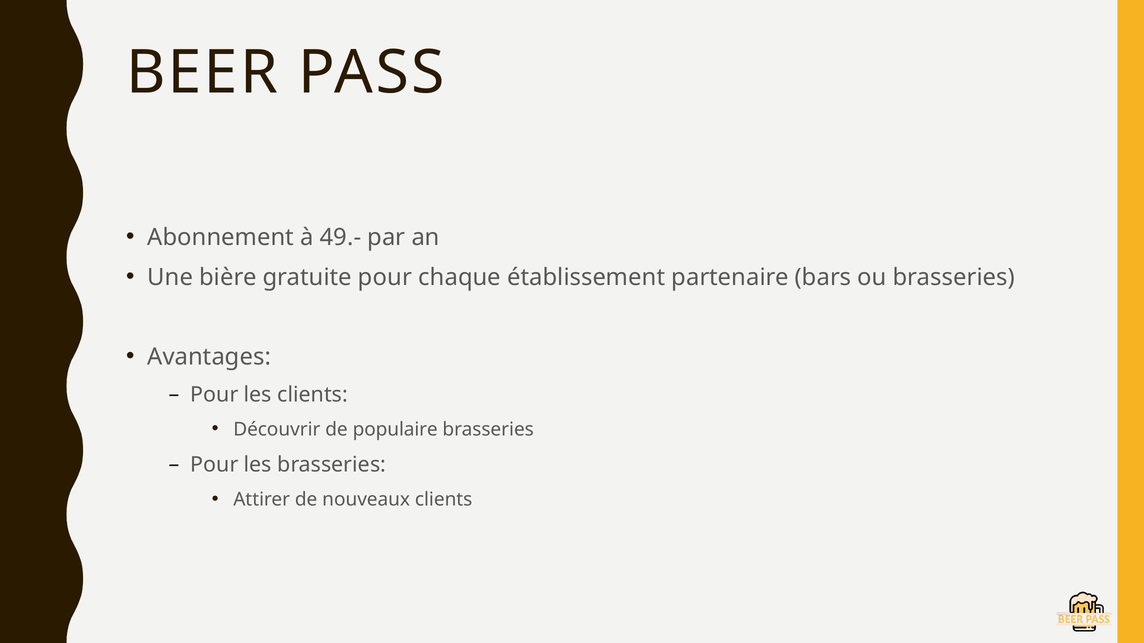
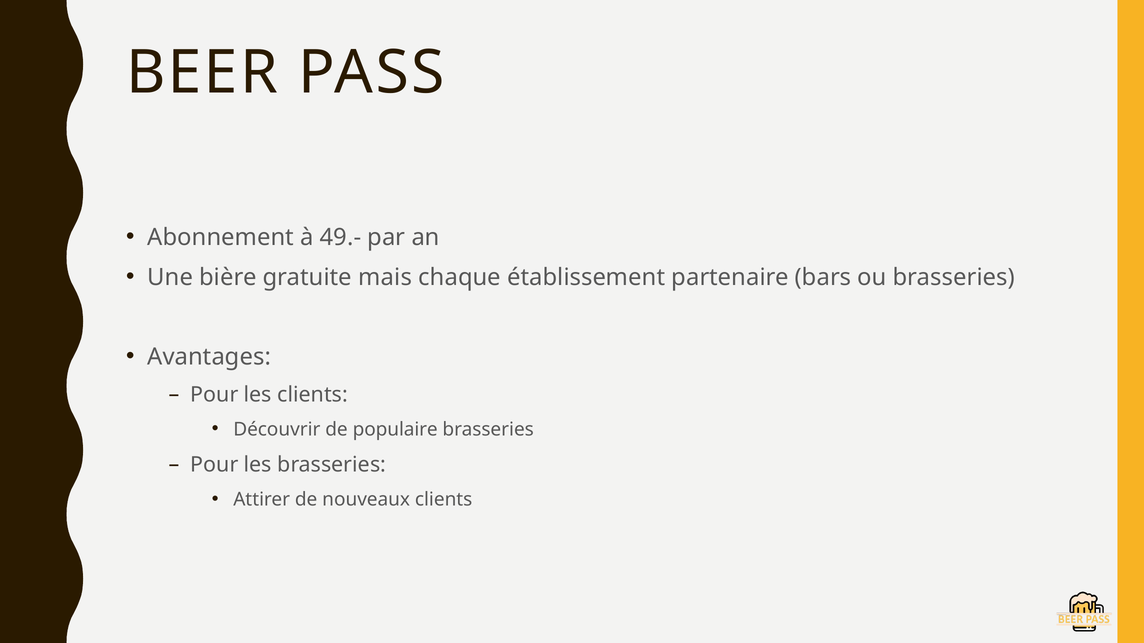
gratuite pour: pour -> mais
